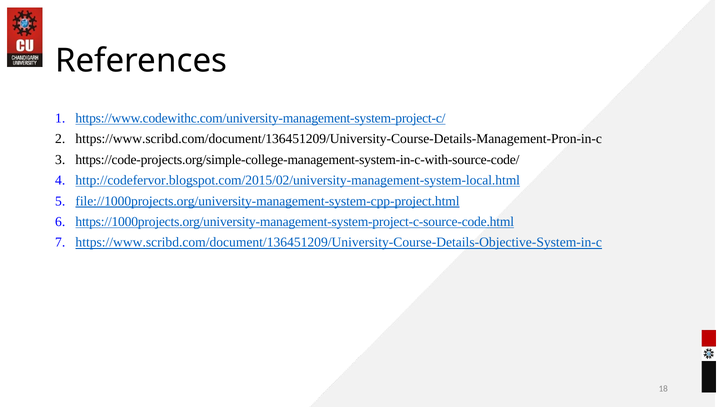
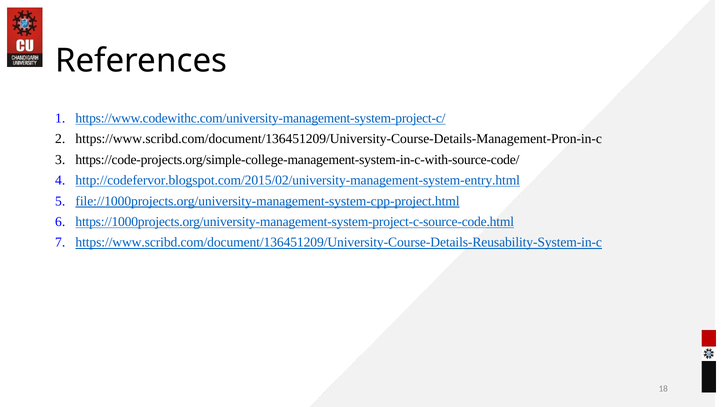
http://codefervor.blogspot.com/2015/02/university-management-system-local.html: http://codefervor.blogspot.com/2015/02/university-management-system-local.html -> http://codefervor.blogspot.com/2015/02/university-management-system-entry.html
https://www.scribd.com/document/136451209/University-Course-Details-Objective-System-in-c: https://www.scribd.com/document/136451209/University-Course-Details-Objective-System-in-c -> https://www.scribd.com/document/136451209/University-Course-Details-Reusability-System-in-c
